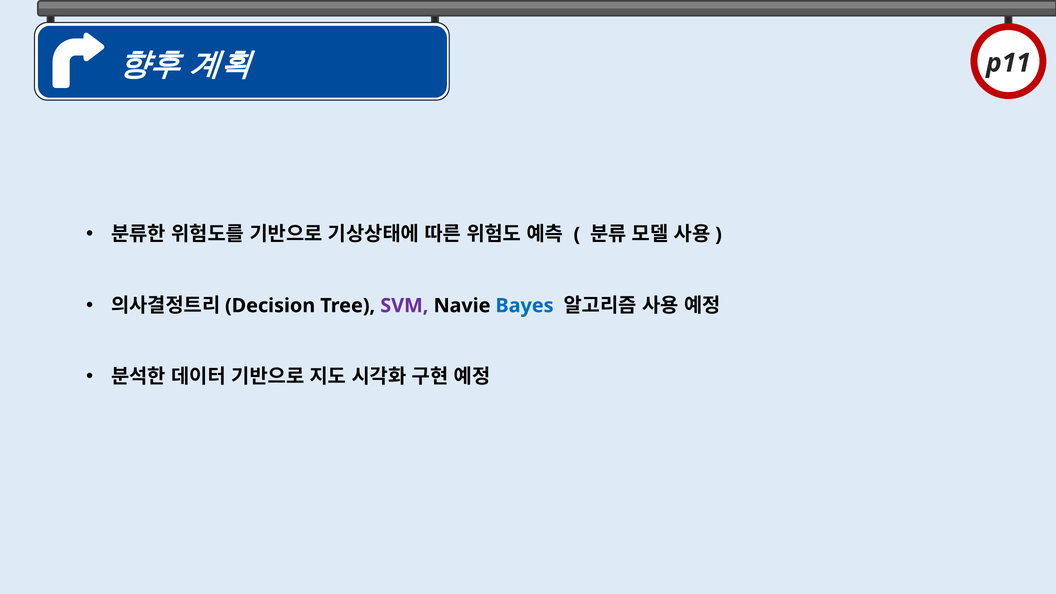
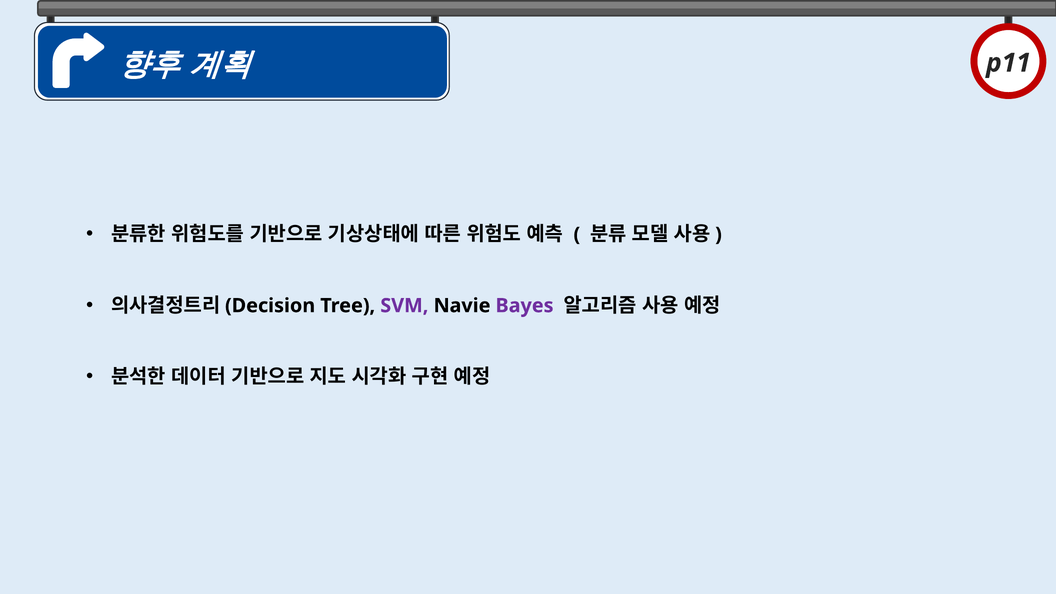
Bayes colour: blue -> purple
